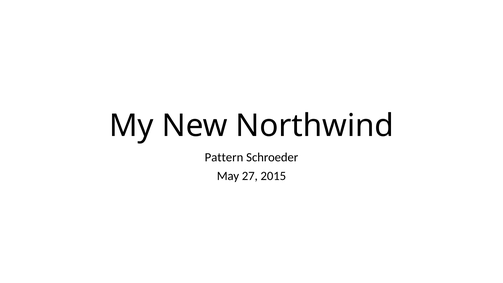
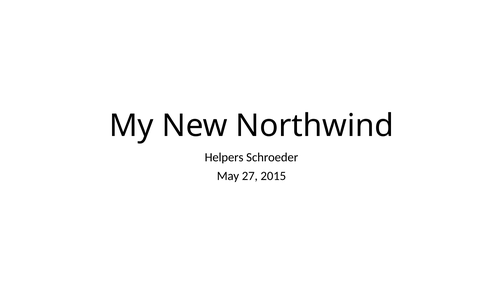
Pattern: Pattern -> Helpers
